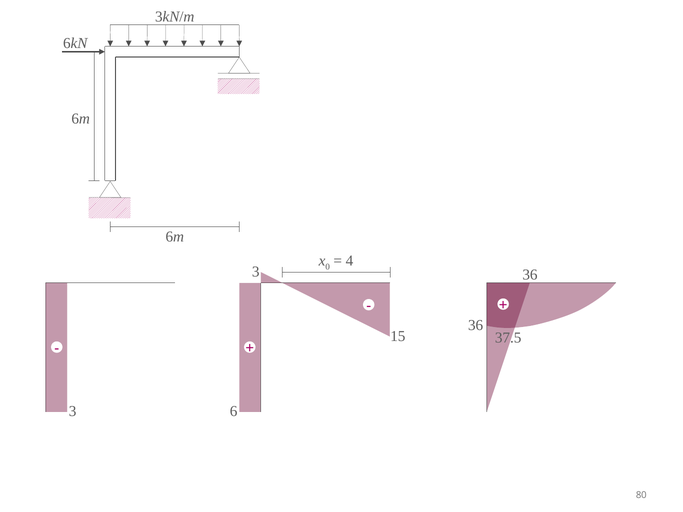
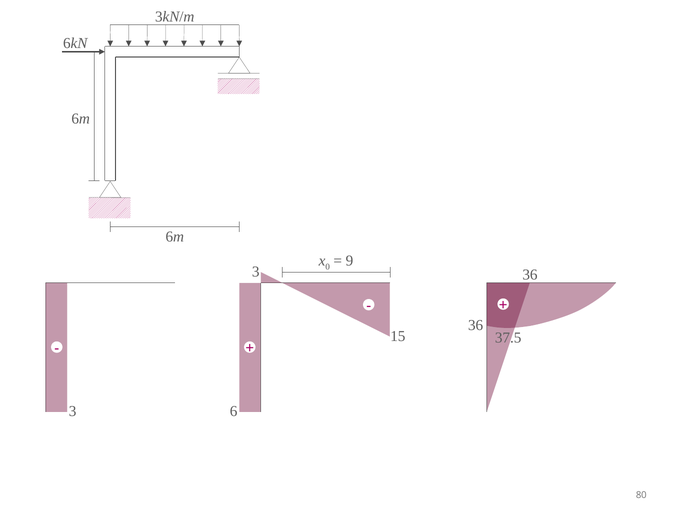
4: 4 -> 9
